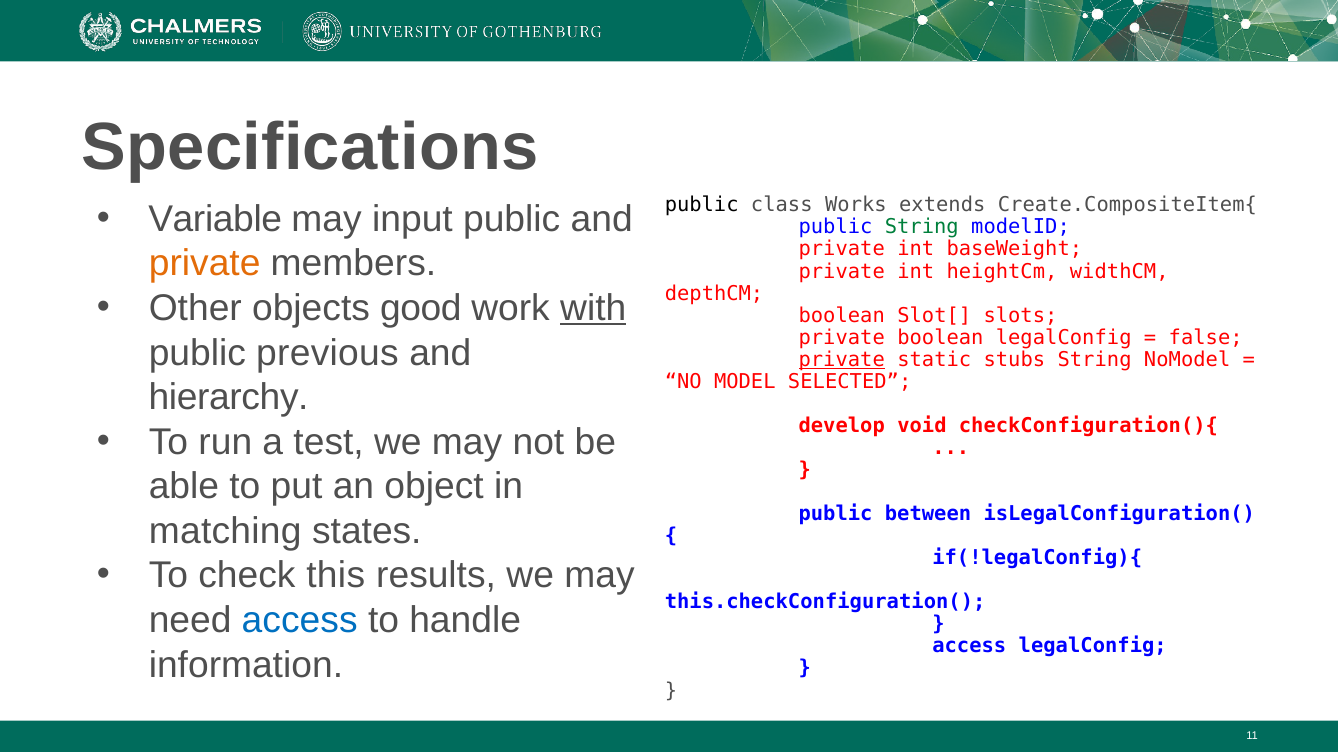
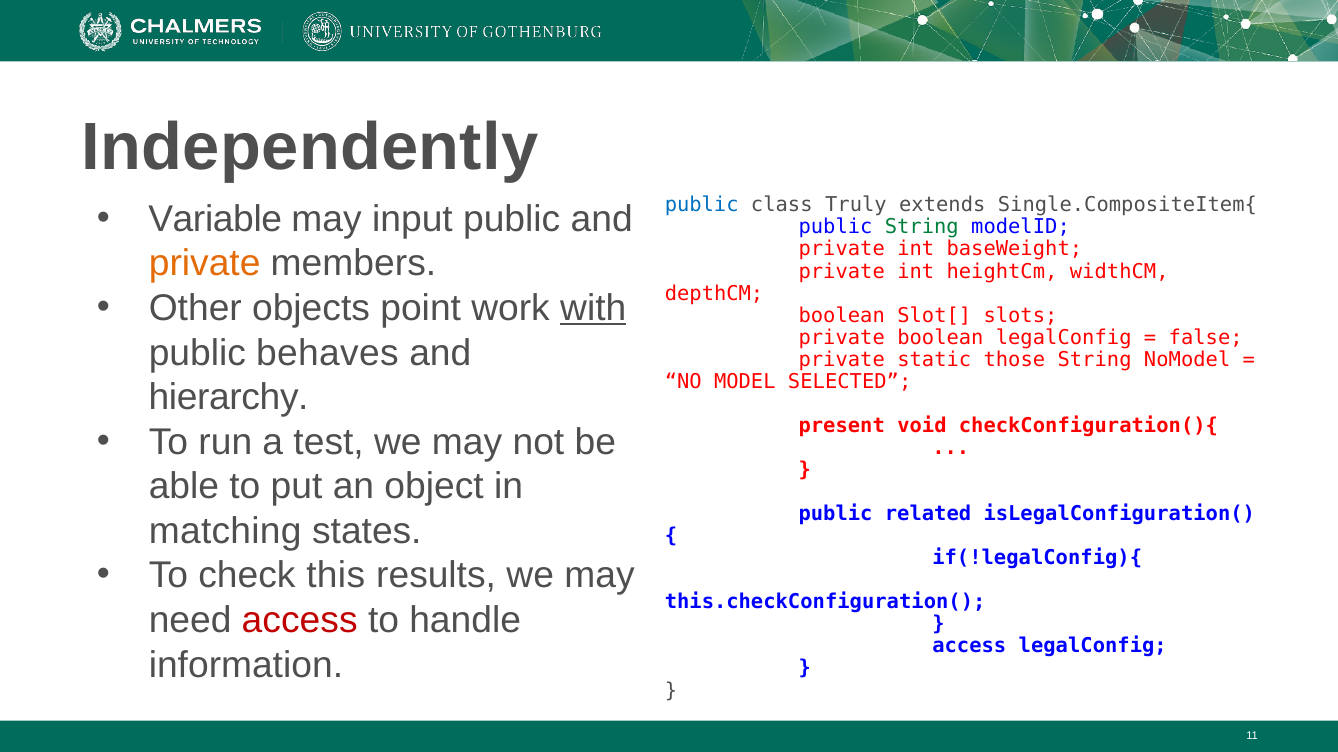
Specifications: Specifications -> Independently
public at (702, 205) colour: black -> blue
Works: Works -> Truly
Create.CompositeItem{: Create.CompositeItem{ -> Single.CompositeItem{
good: good -> point
previous: previous -> behaves
private at (842, 360) underline: present -> none
stubs: stubs -> those
develop: develop -> present
between: between -> related
access at (300, 621) colour: blue -> red
